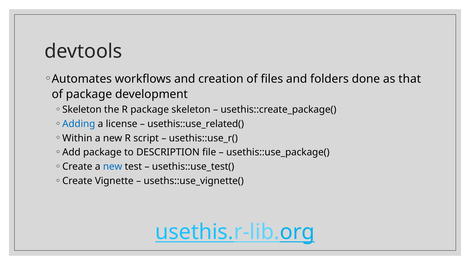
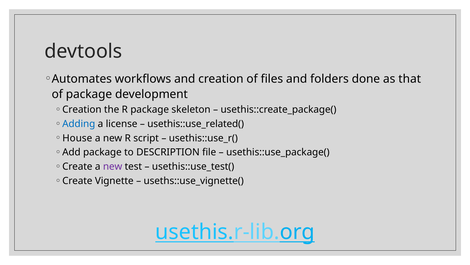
Skeleton at (82, 109): Skeleton -> Creation
Within: Within -> House
new at (113, 166) colour: blue -> purple
